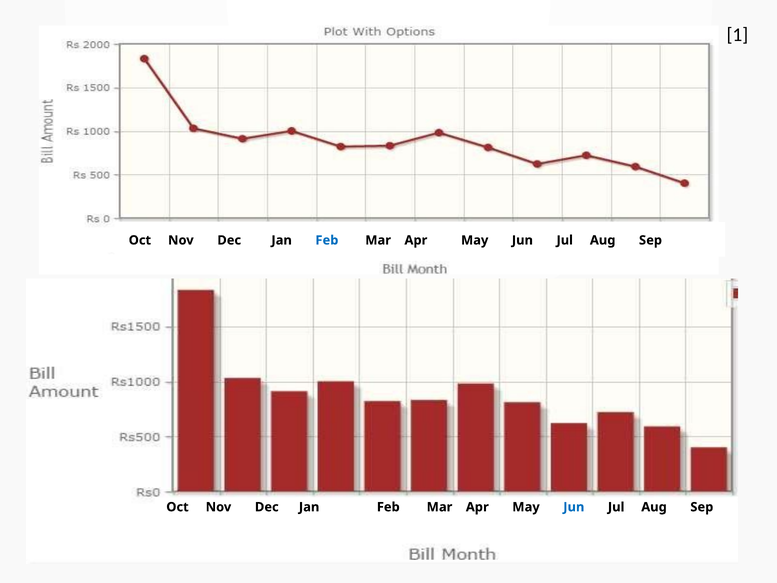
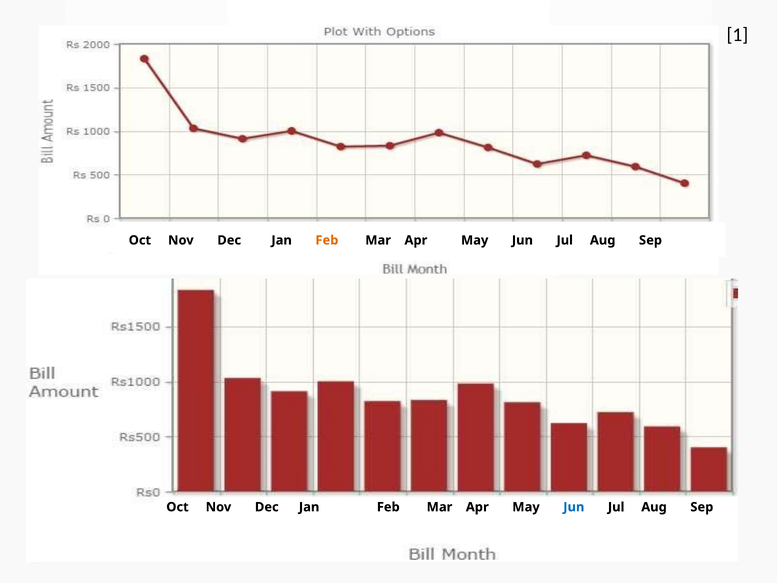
Feb at (327, 240) colour: blue -> orange
